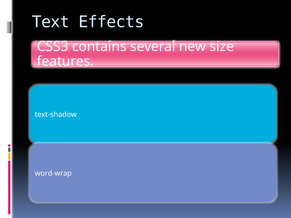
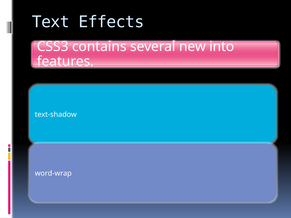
size: size -> into
